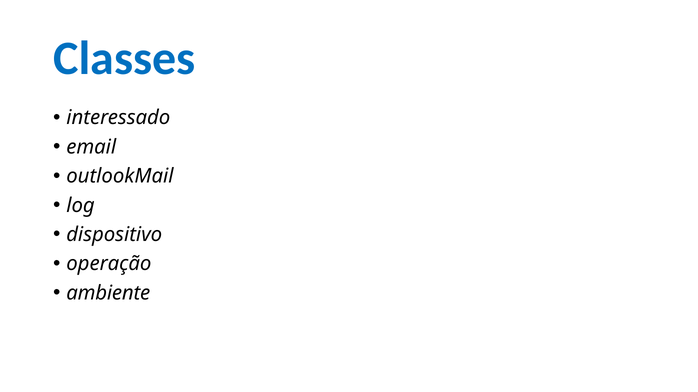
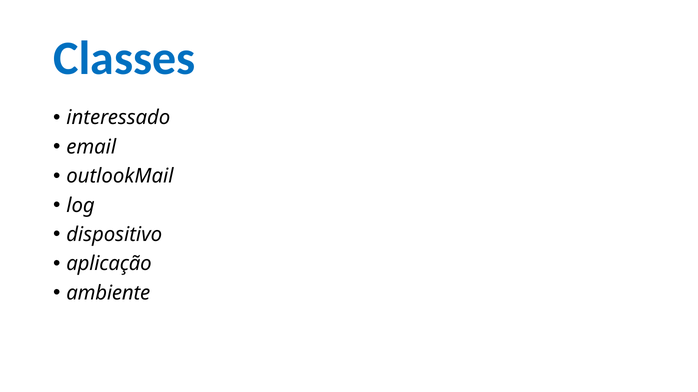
operação: operação -> aplicação
